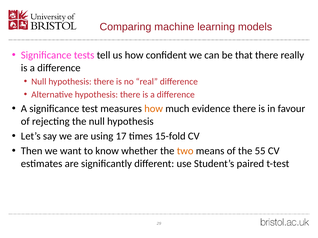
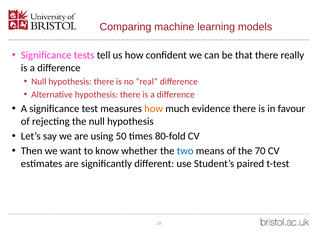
17: 17 -> 50
15-fold: 15-fold -> 80-fold
two colour: orange -> blue
55: 55 -> 70
